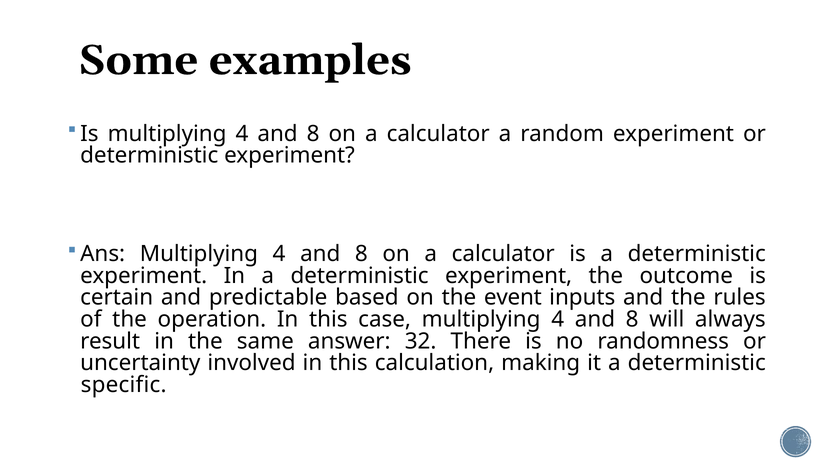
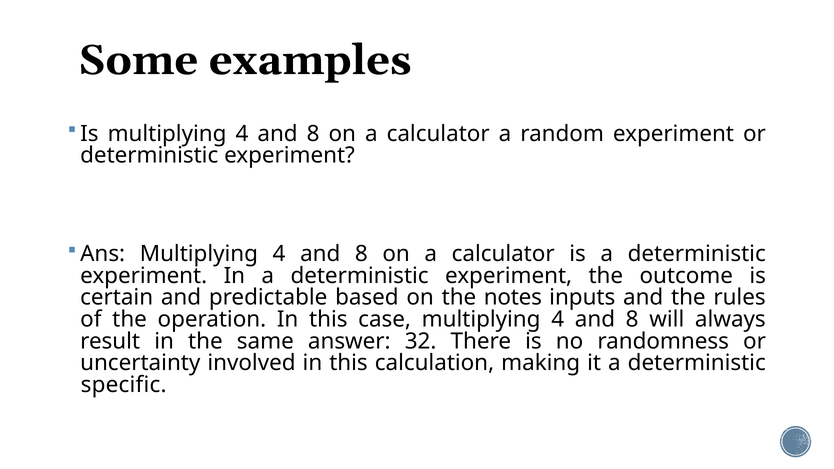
event: event -> notes
